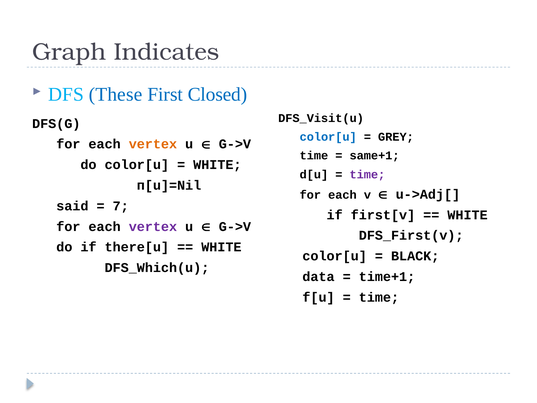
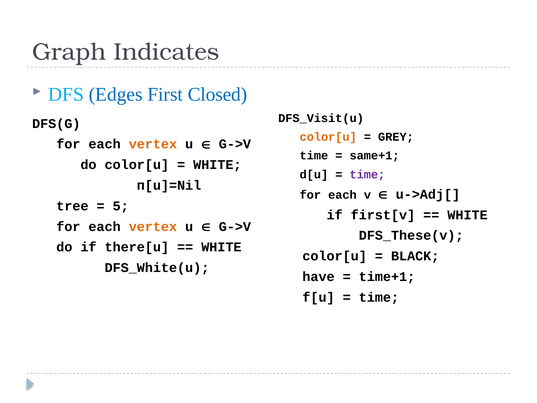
These: These -> Edges
color[u at (328, 137) colour: blue -> orange
said: said -> tree
7: 7 -> 5
vertex at (153, 226) colour: purple -> orange
DFS_First(v: DFS_First(v -> DFS_These(v
DFS_Which(u: DFS_Which(u -> DFS_White(u
data: data -> have
